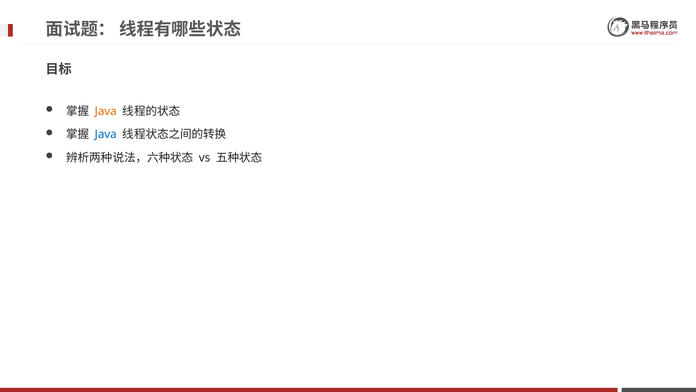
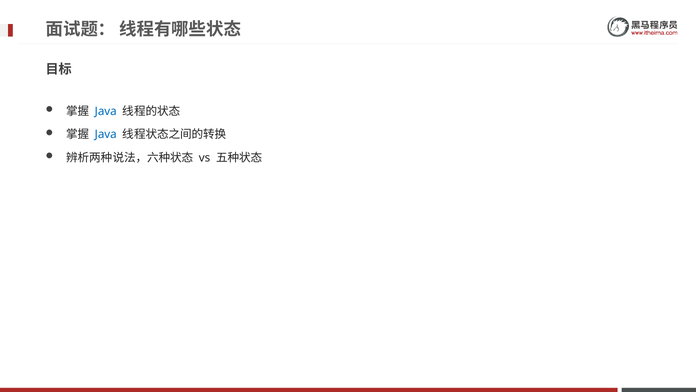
Java at (106, 111) colour: orange -> blue
